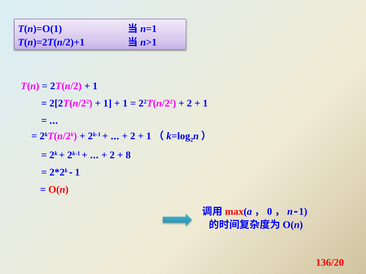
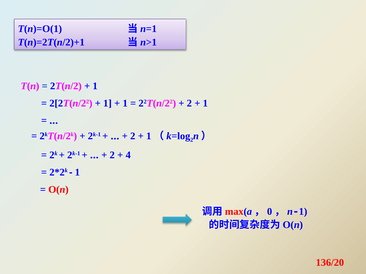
8: 8 -> 4
